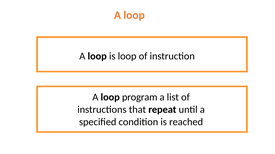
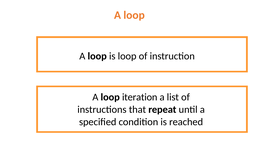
program: program -> iteration
